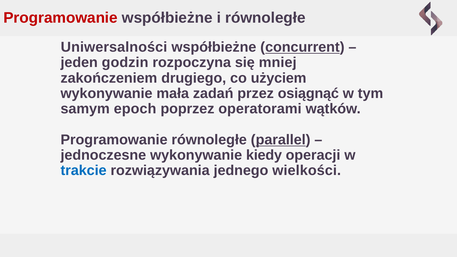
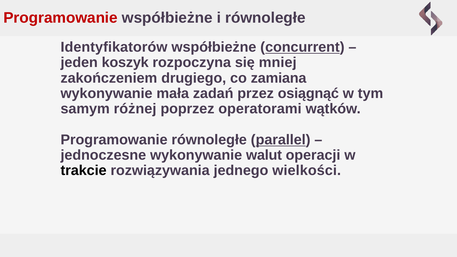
Uniwersalności: Uniwersalności -> Identyfikatorów
godzin: godzin -> koszyk
użyciem: użyciem -> zamiana
epoch: epoch -> różnej
kiedy: kiedy -> walut
trakcie colour: blue -> black
